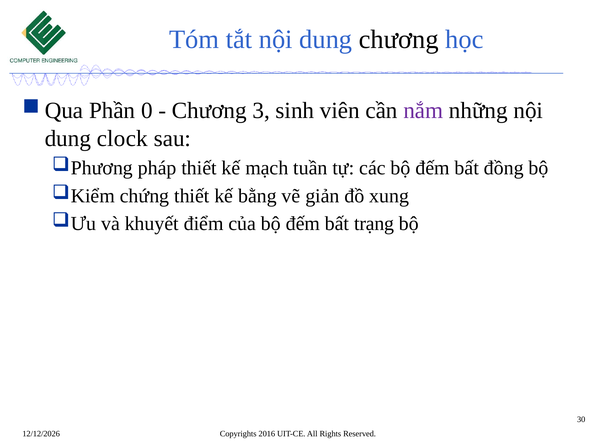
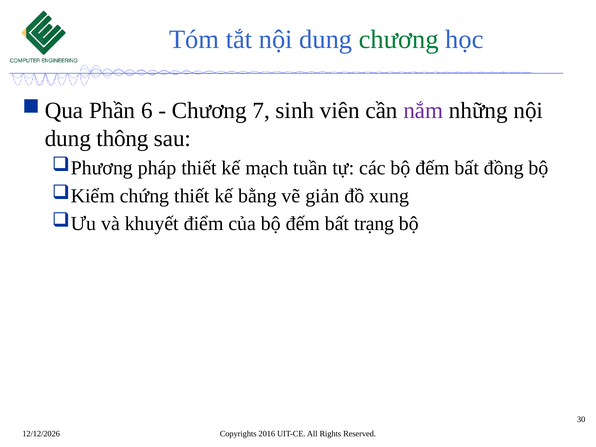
chương at (399, 39) colour: black -> green
0: 0 -> 6
3: 3 -> 7
clock: clock -> thông
